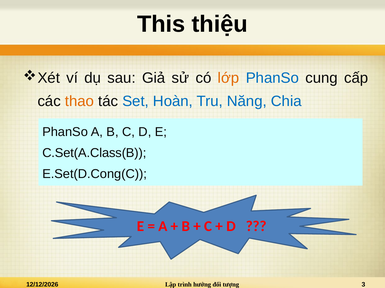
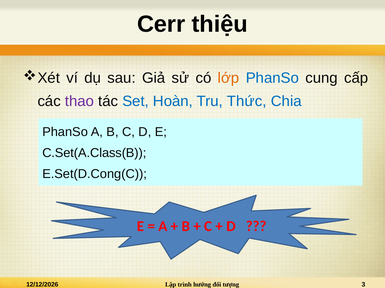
This: This -> Cerr
thao colour: orange -> purple
Năng: Năng -> Thức
